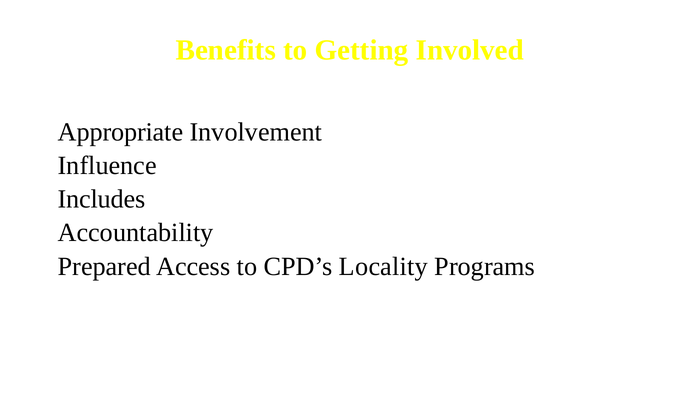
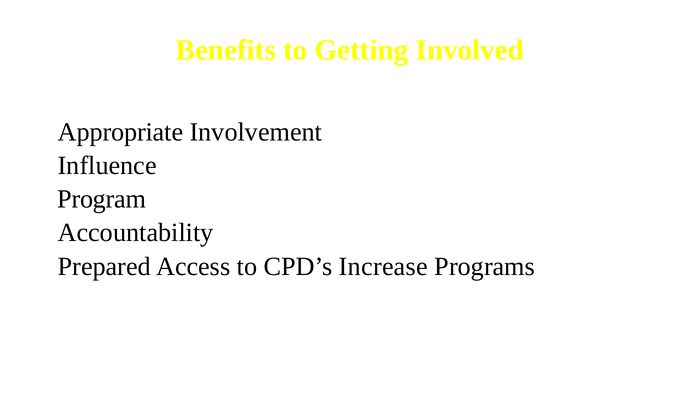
Includes: Includes -> Program
Locality: Locality -> Increase
